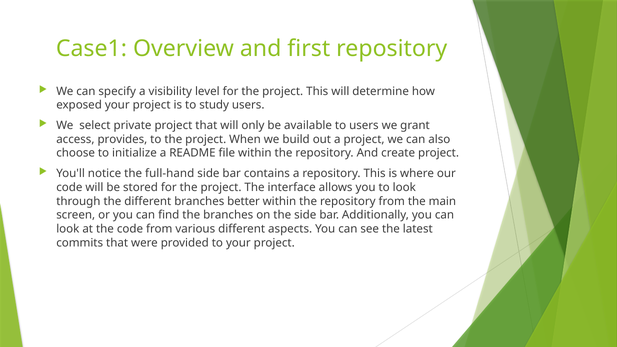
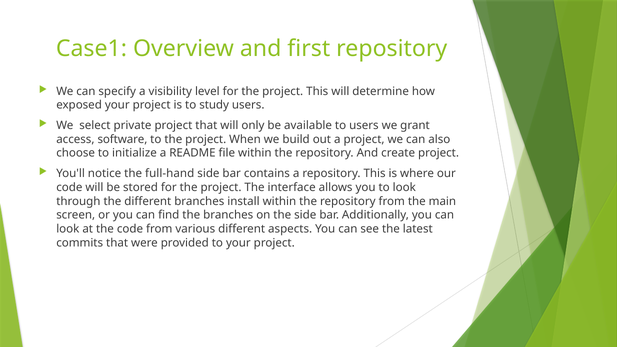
provides: provides -> software
better: better -> install
